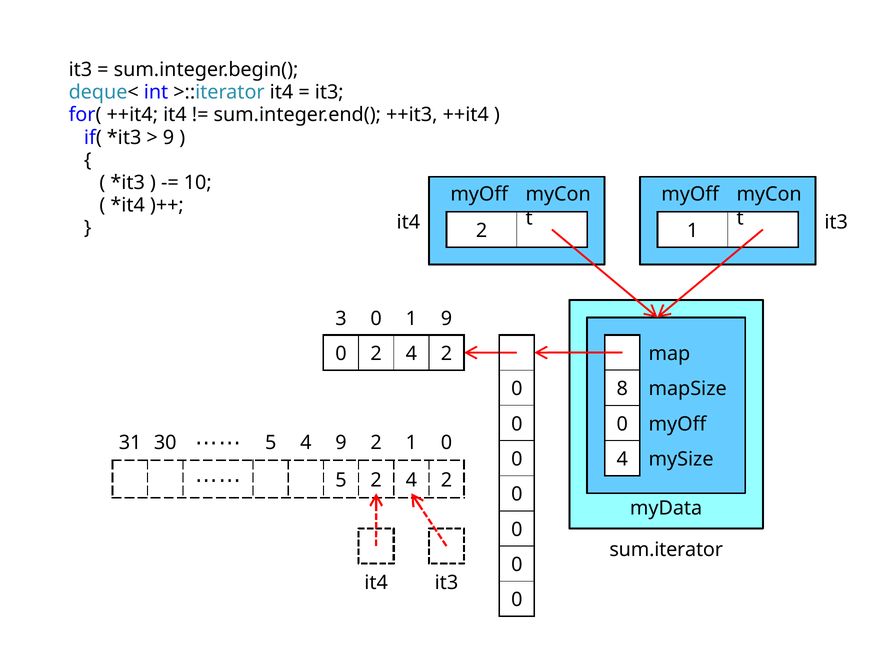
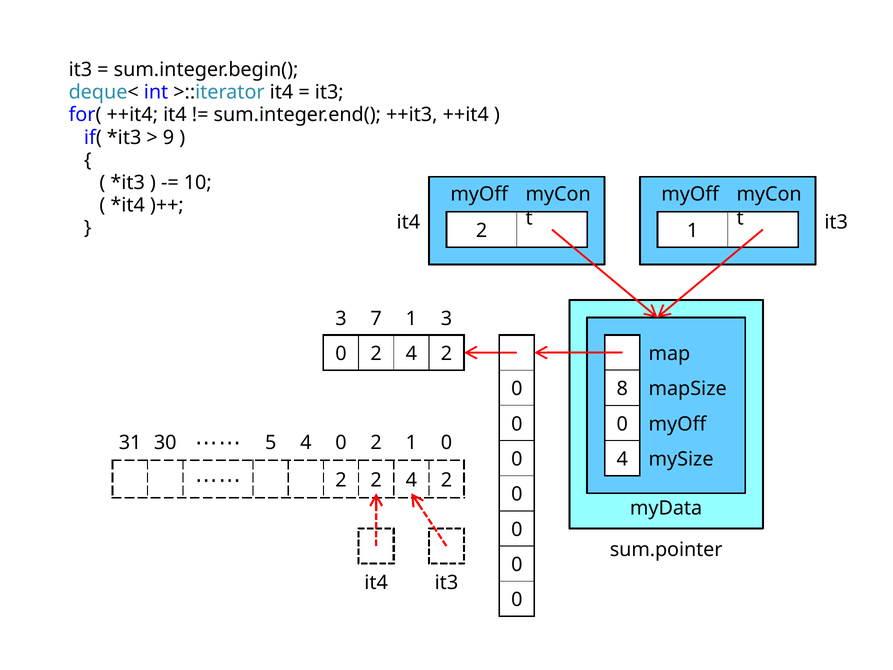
3 0: 0 -> 7
1 9: 9 -> 3
4 9: 9 -> 0
5 at (341, 480): 5 -> 2
sum.iterator: sum.iterator -> sum.pointer
